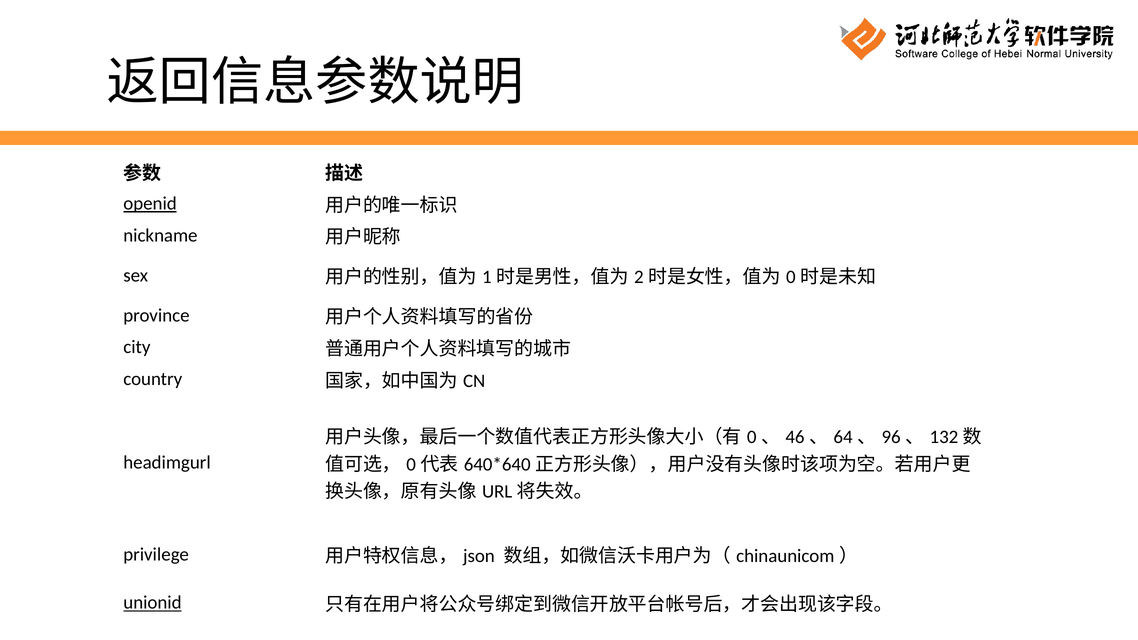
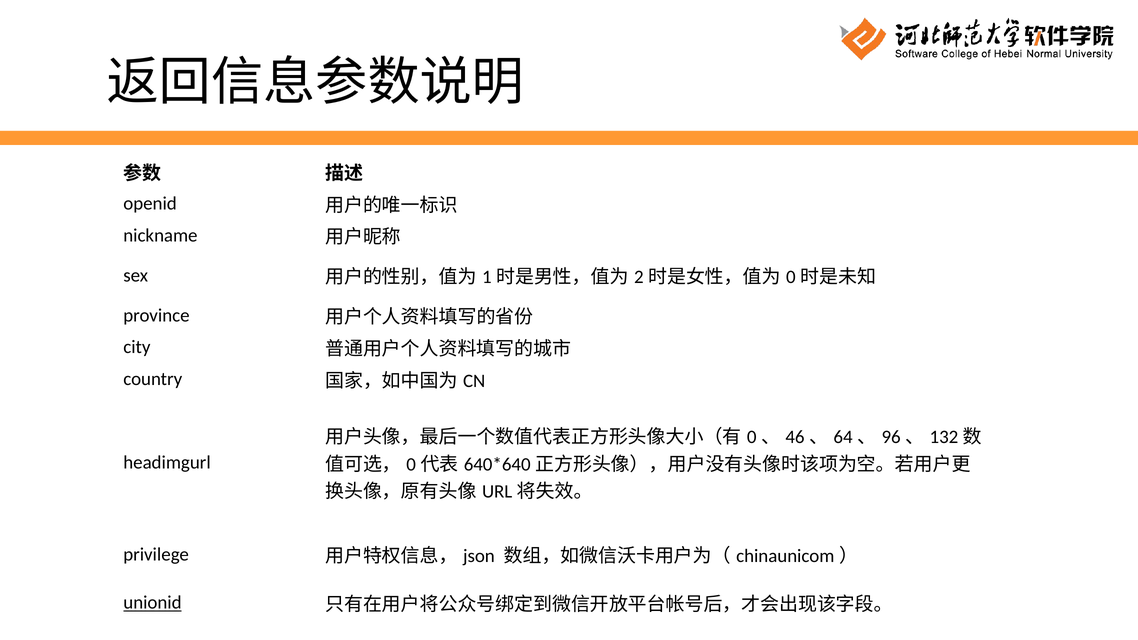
openid underline: present -> none
